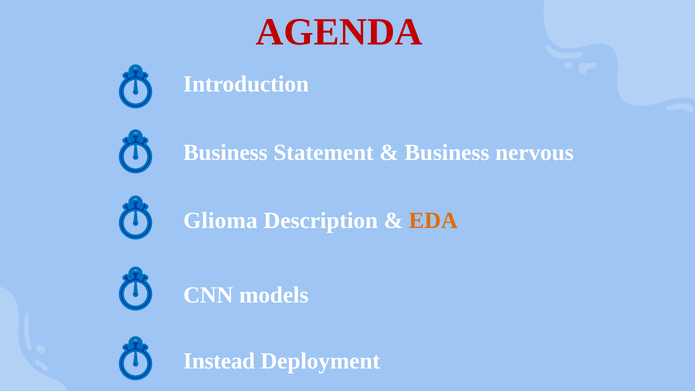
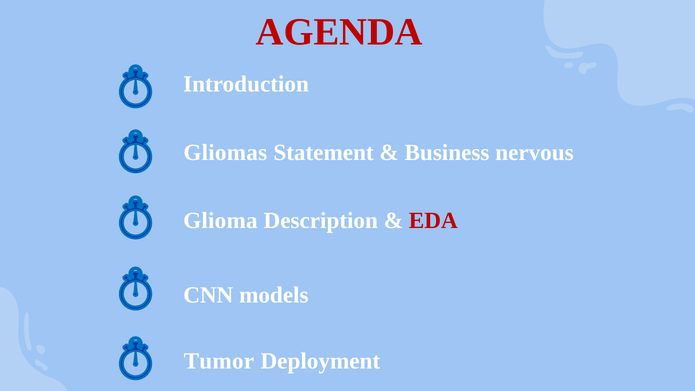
Business at (225, 152): Business -> Gliomas
EDA colour: orange -> red
Instead: Instead -> Tumor
